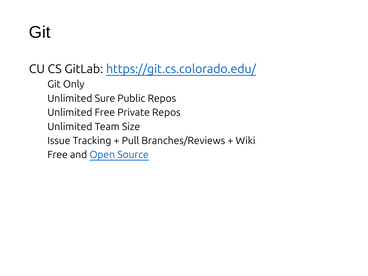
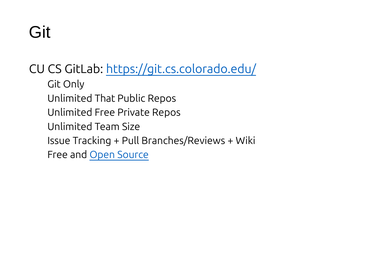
Sure: Sure -> That
